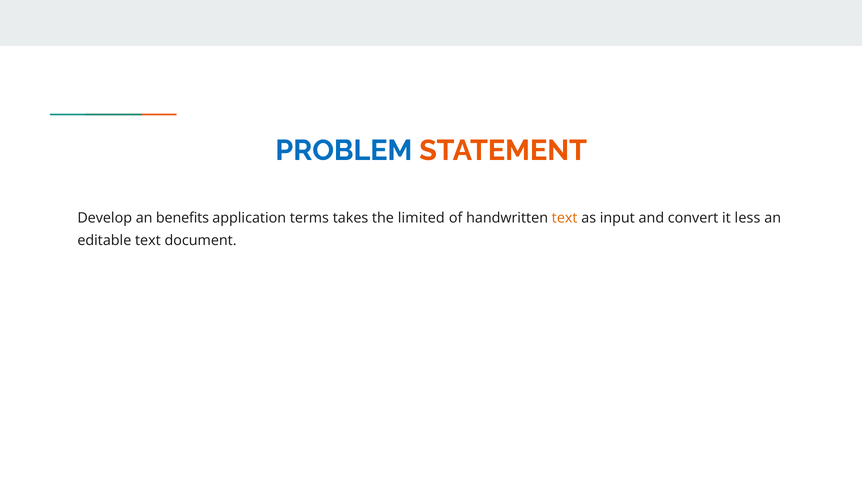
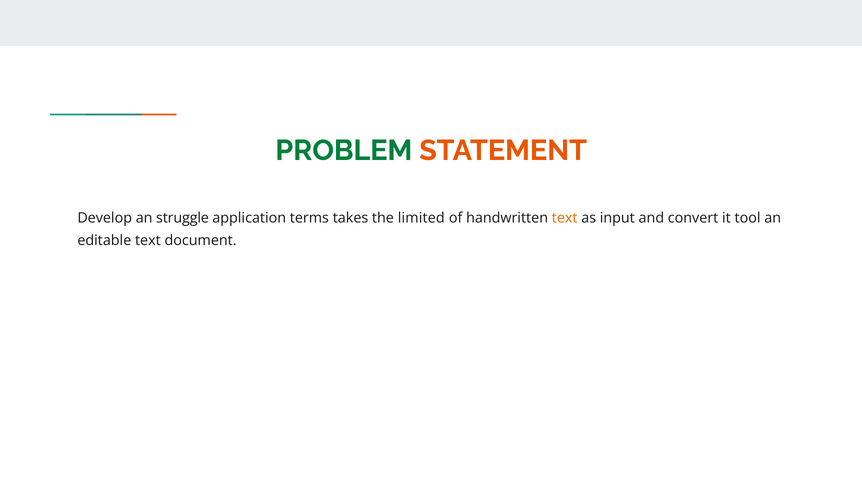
PROBLEM colour: blue -> green
benefits: benefits -> struggle
less: less -> tool
